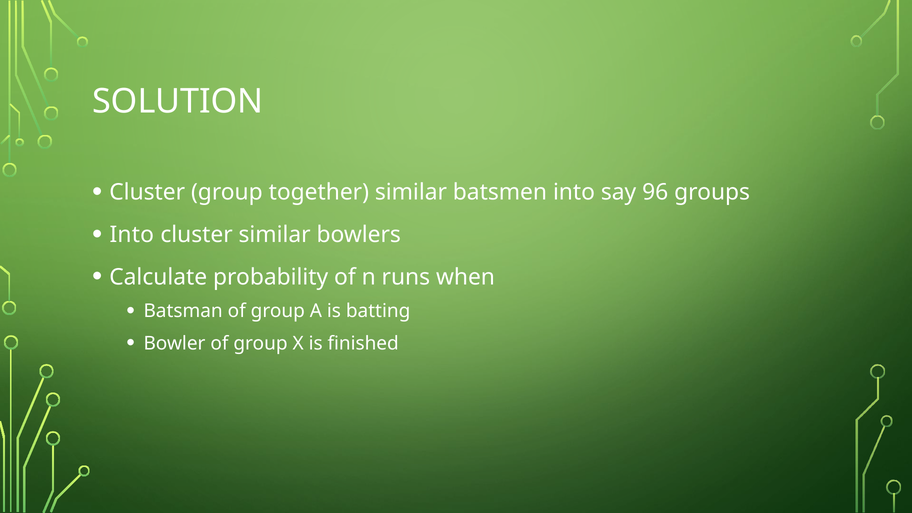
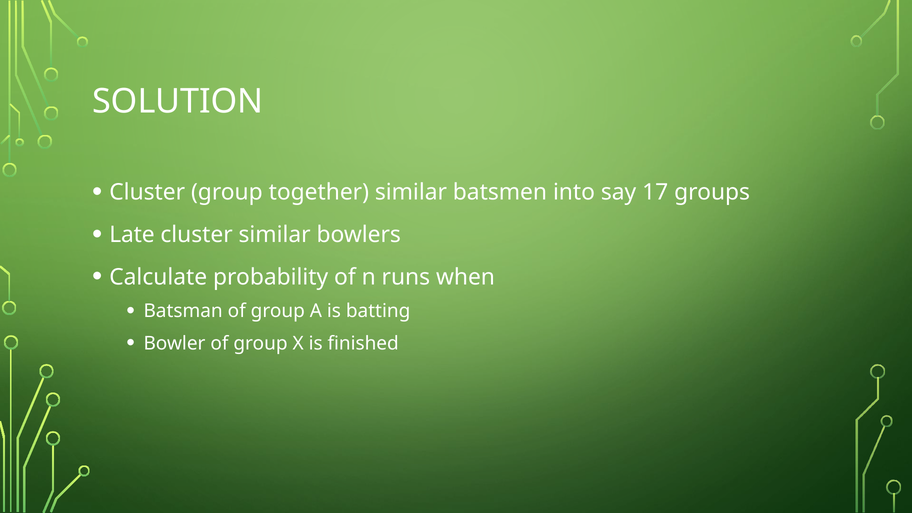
96: 96 -> 17
Into at (132, 235): Into -> Late
